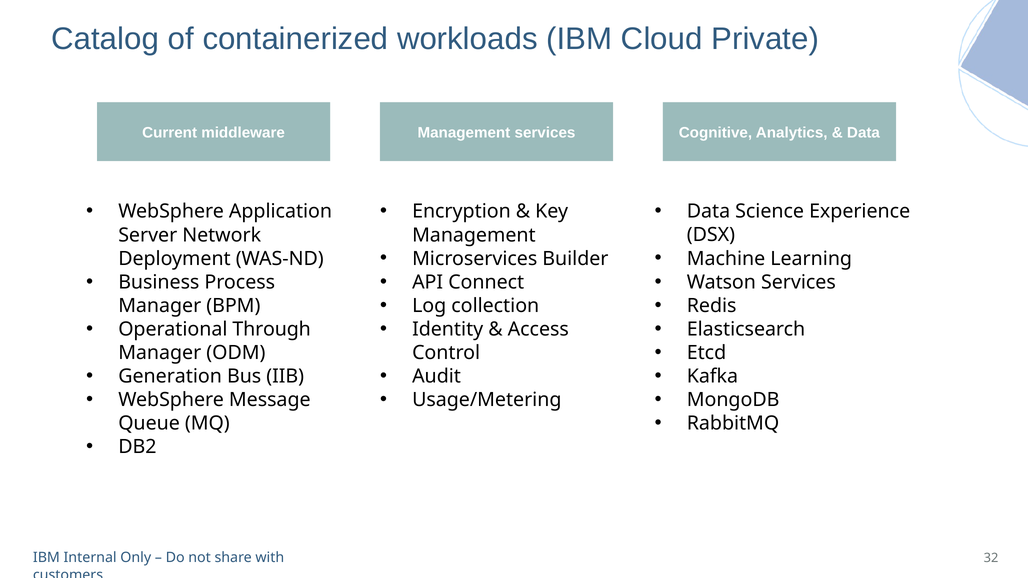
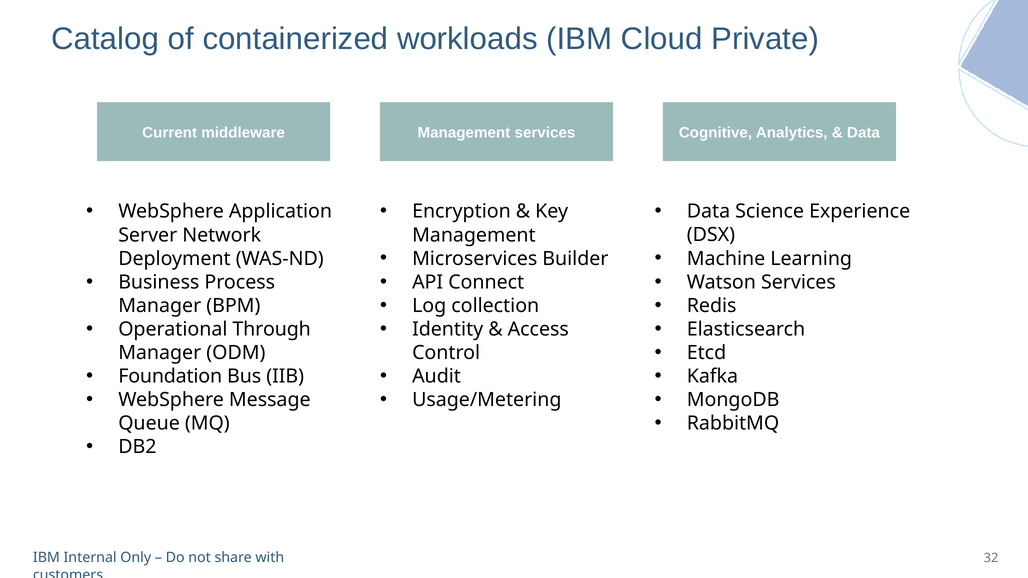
Generation: Generation -> Foundation
